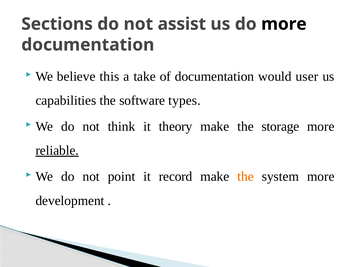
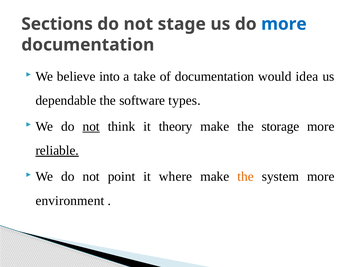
assist: assist -> stage
more at (284, 24) colour: black -> blue
this: this -> into
user: user -> idea
capabilities: capabilities -> dependable
not at (91, 126) underline: none -> present
record: record -> where
development: development -> environment
